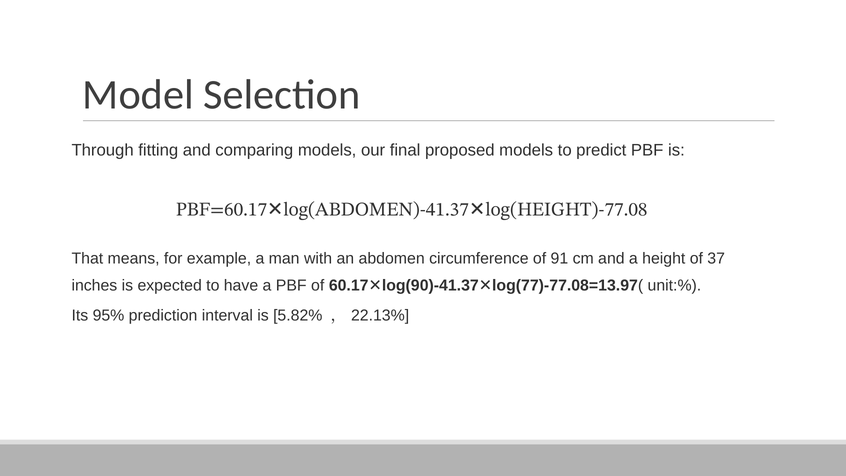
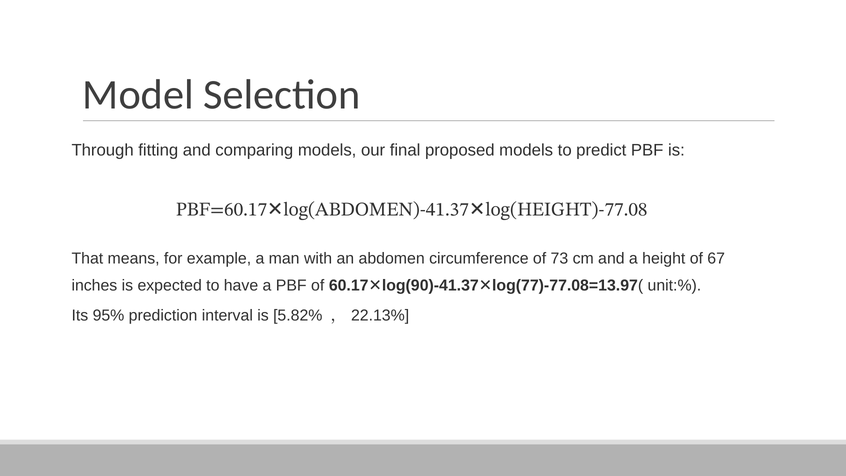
91: 91 -> 73
37: 37 -> 67
